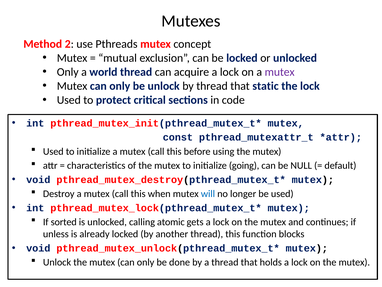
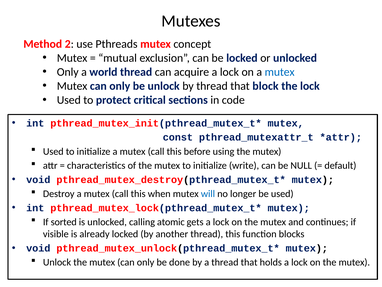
mutex at (280, 72) colour: purple -> blue
static: static -> block
going: going -> write
unless: unless -> visible
